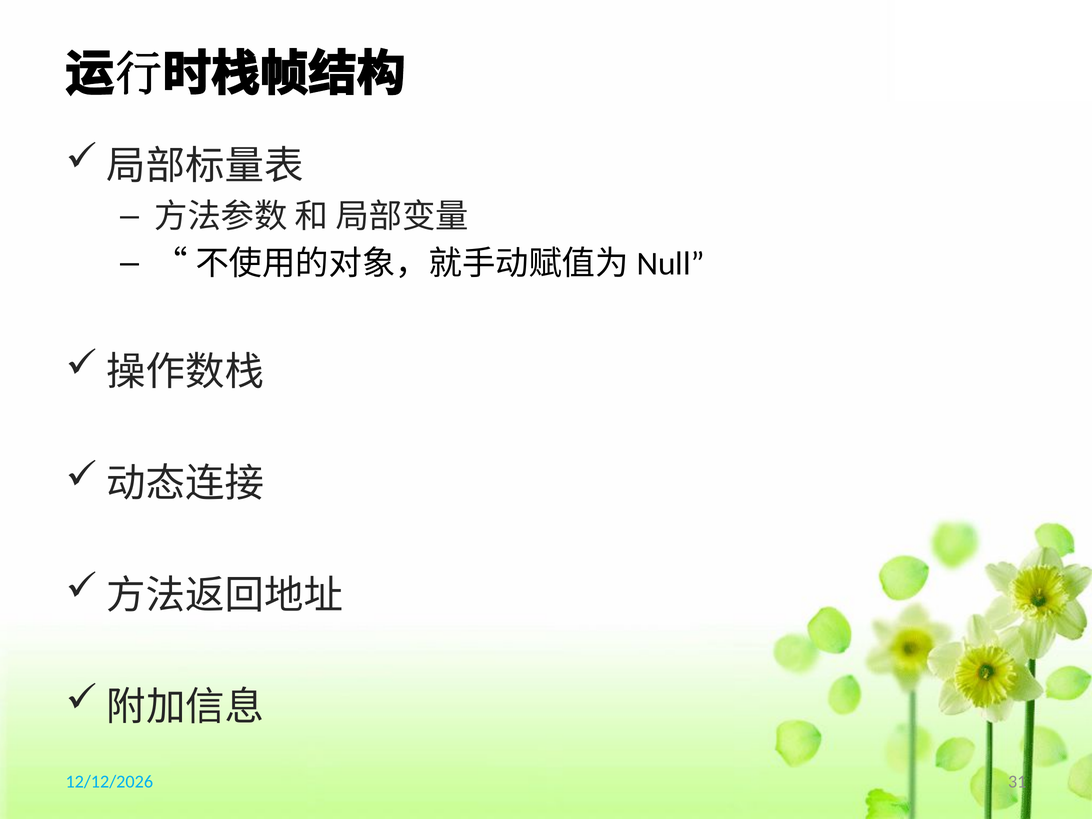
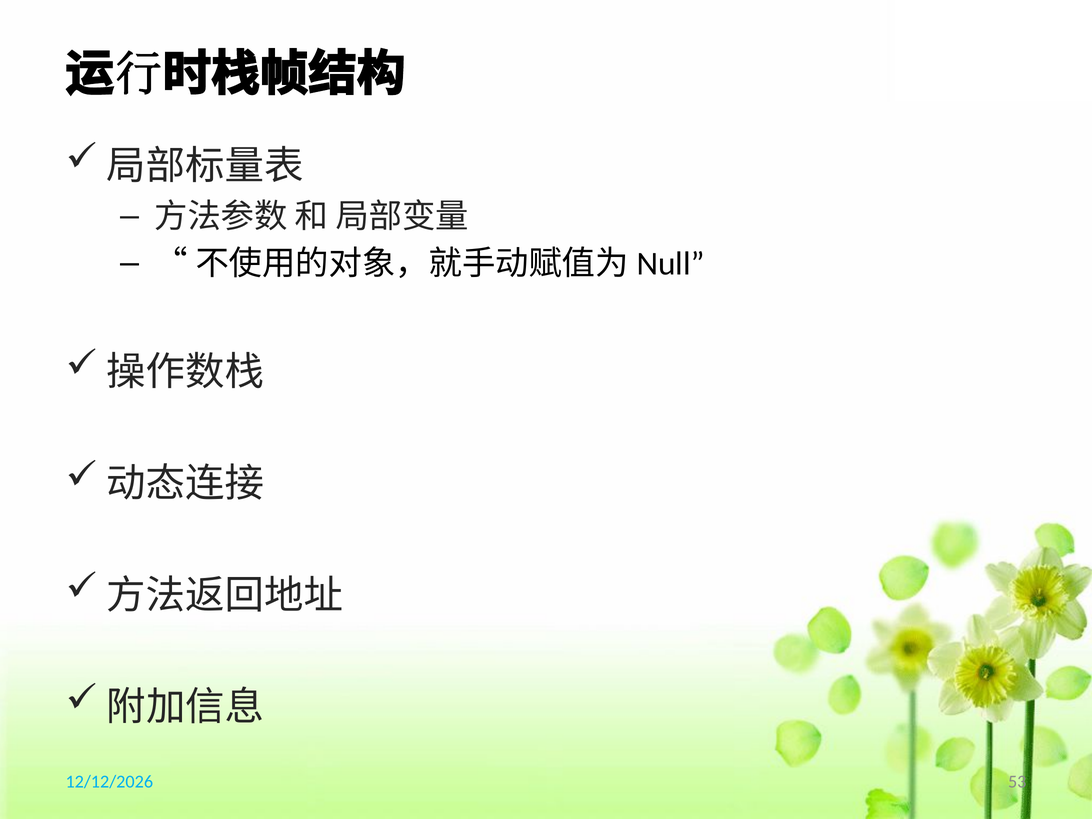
31: 31 -> 53
